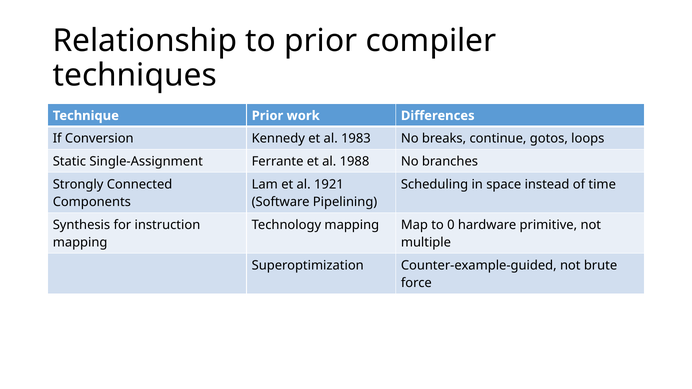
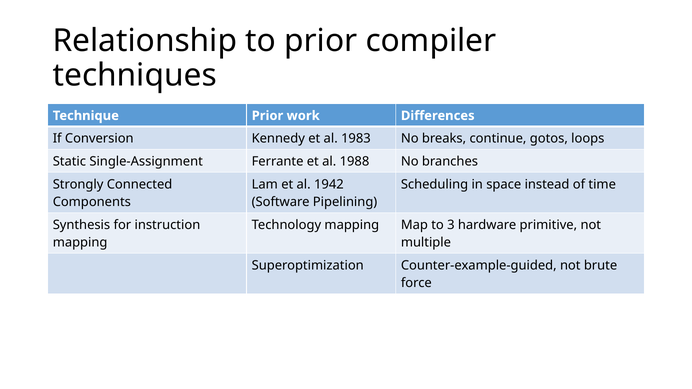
1921: 1921 -> 1942
0: 0 -> 3
